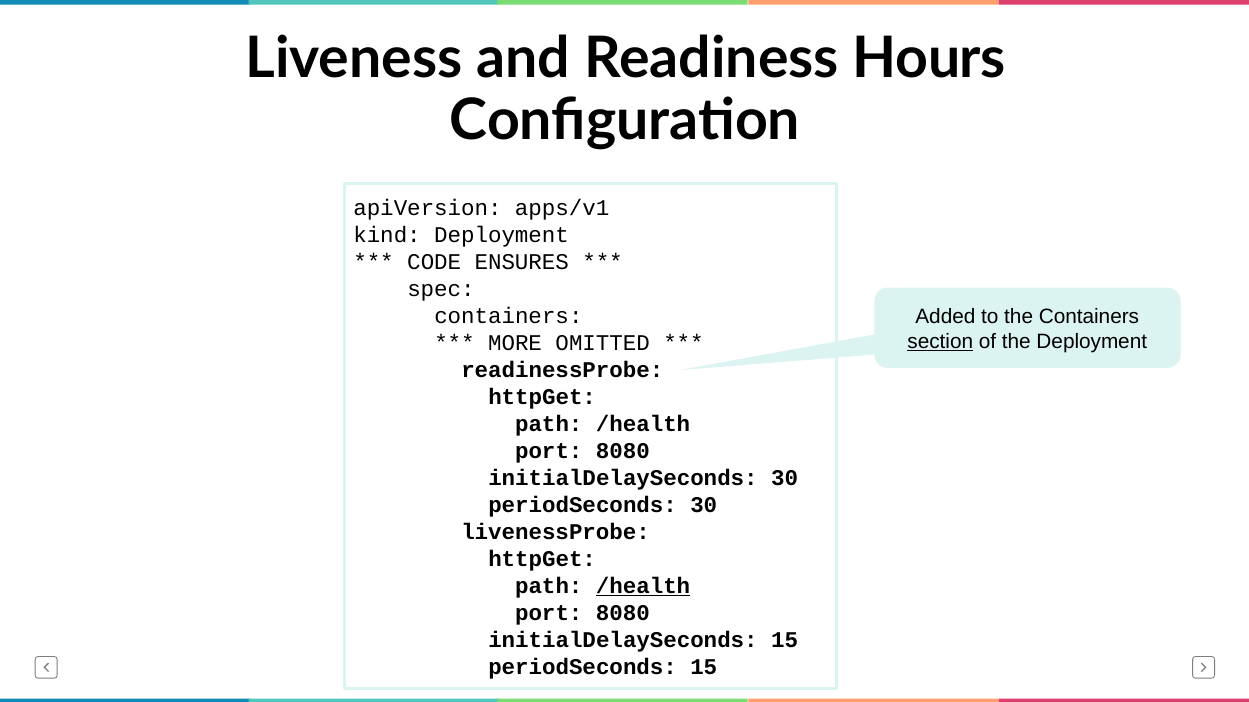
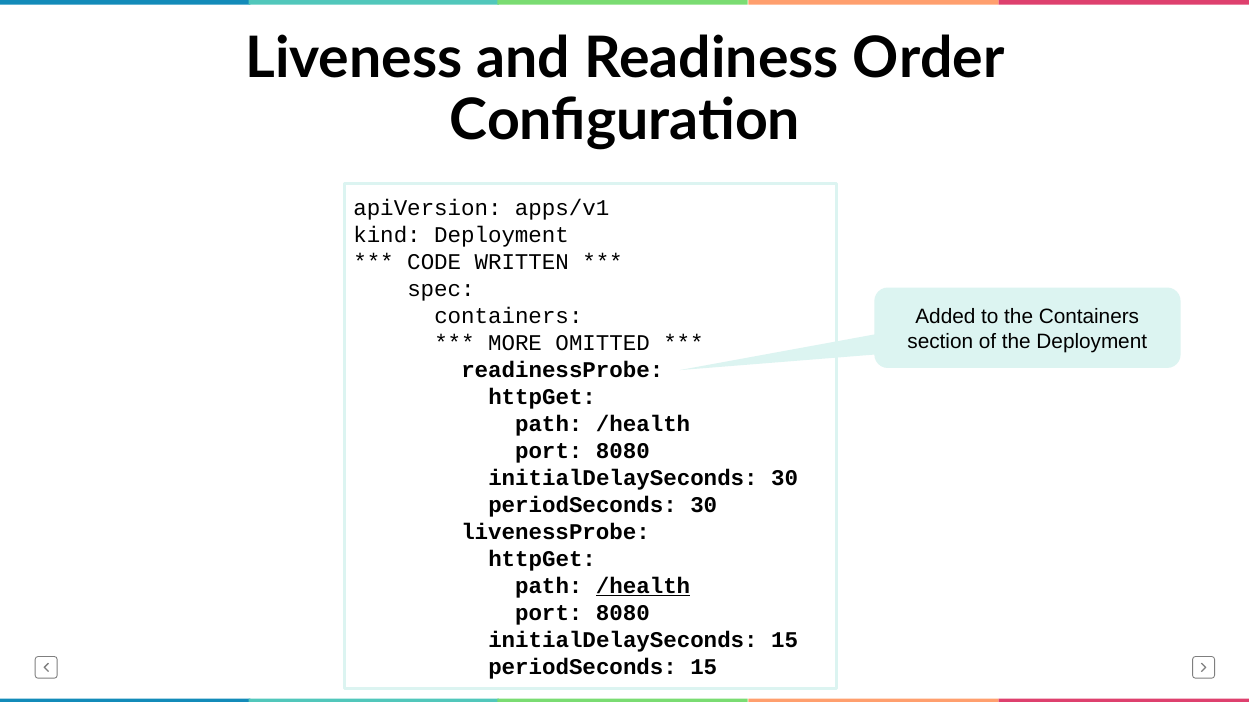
Hours: Hours -> Order
ENSURES: ENSURES -> WRITTEN
section underline: present -> none
